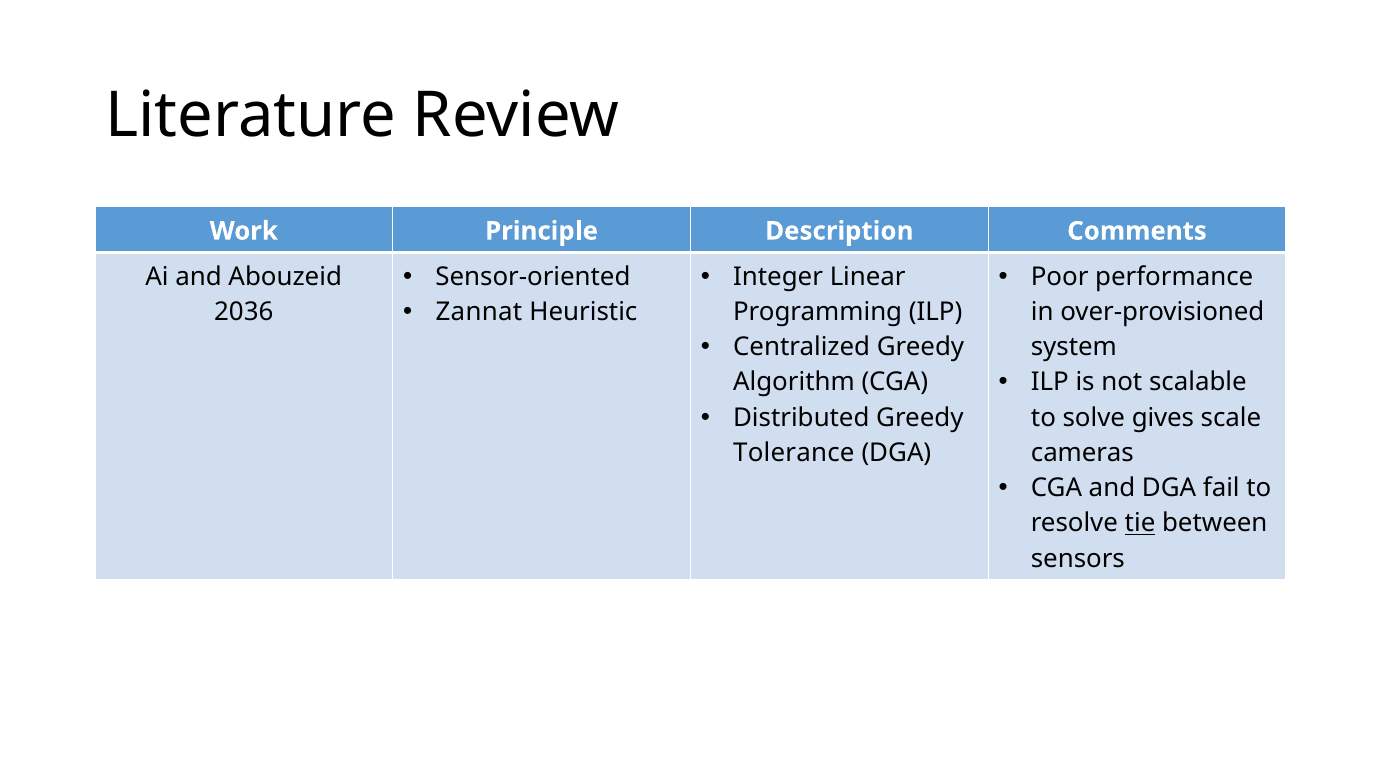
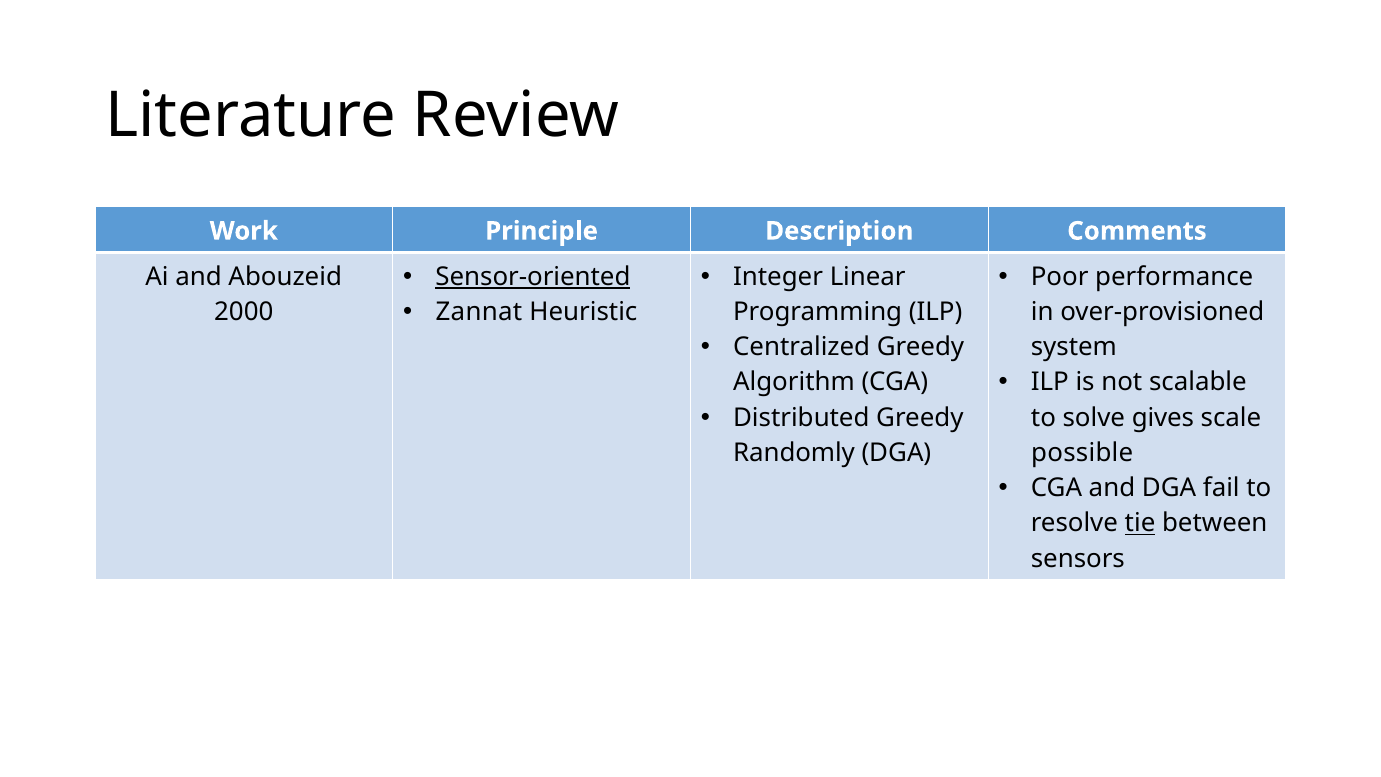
Sensor-oriented underline: none -> present
2036: 2036 -> 2000
Tolerance: Tolerance -> Randomly
cameras: cameras -> possible
